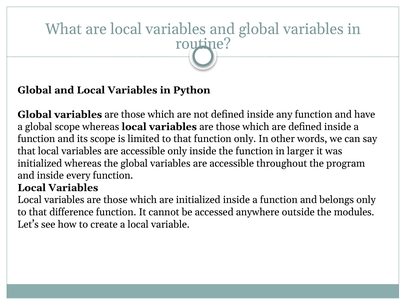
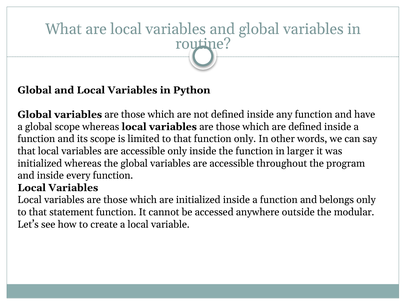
difference: difference -> statement
modules: modules -> modular
